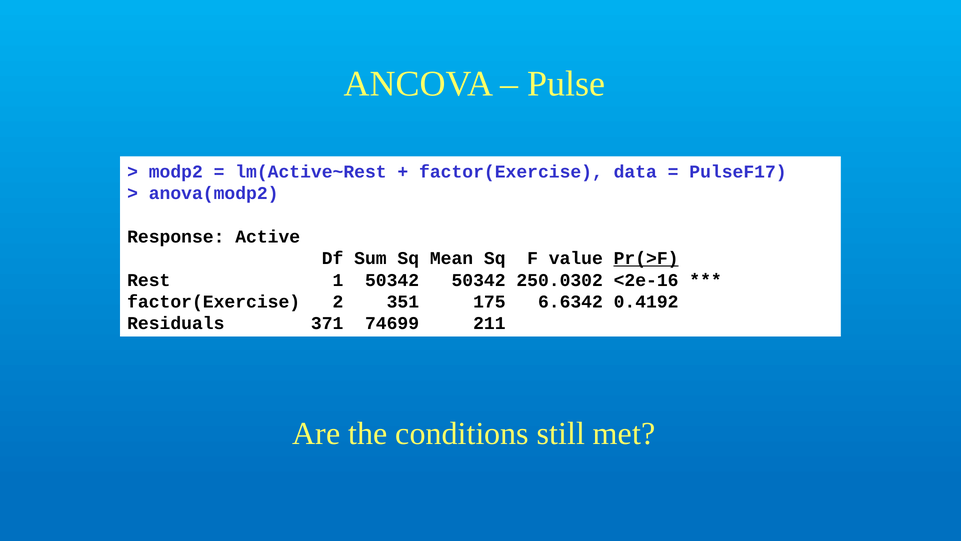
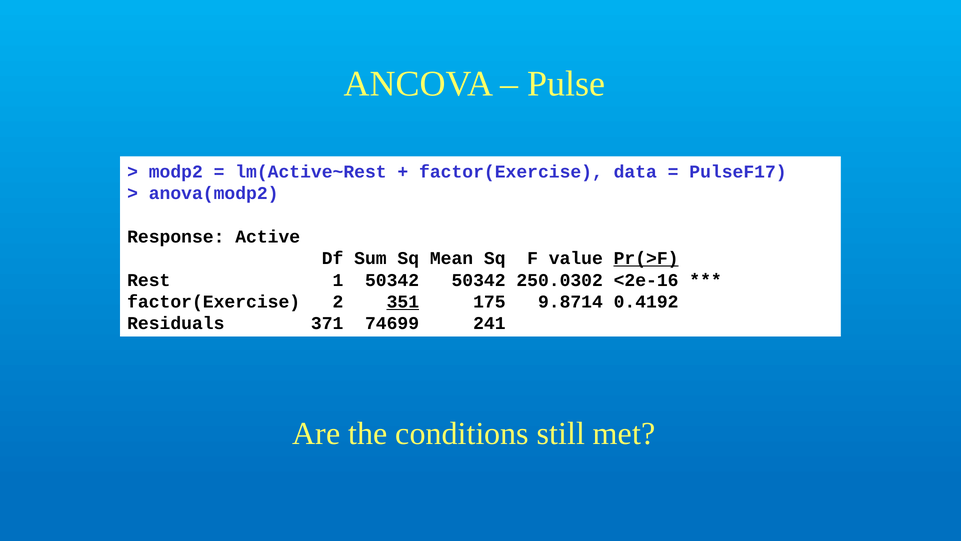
351 underline: none -> present
6.6342: 6.6342 -> 9.8714
211: 211 -> 241
